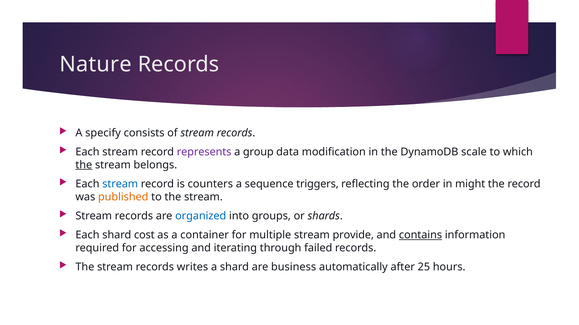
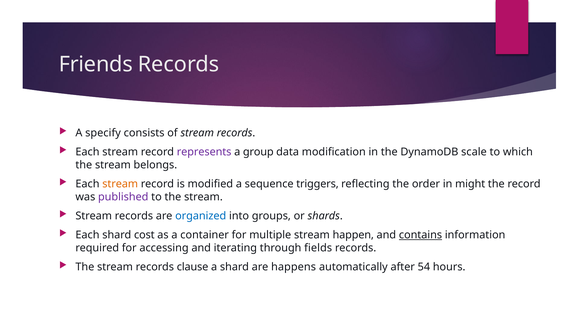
Nature: Nature -> Friends
the at (84, 165) underline: present -> none
stream at (120, 184) colour: blue -> orange
counters: counters -> modified
published colour: orange -> purple
provide: provide -> happen
failed: failed -> fields
writes: writes -> clause
business: business -> happens
25: 25 -> 54
